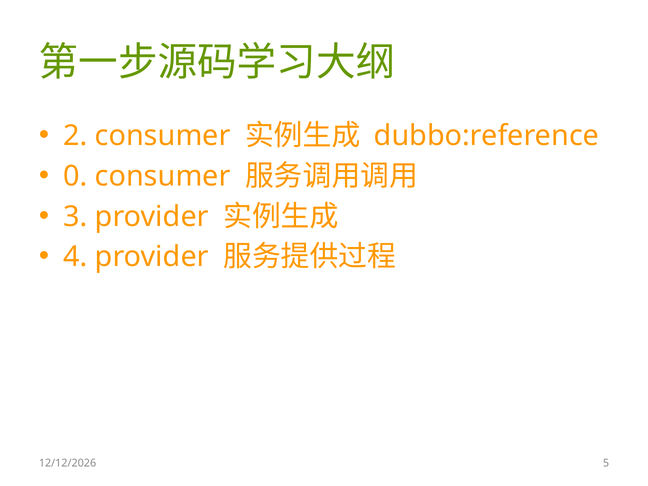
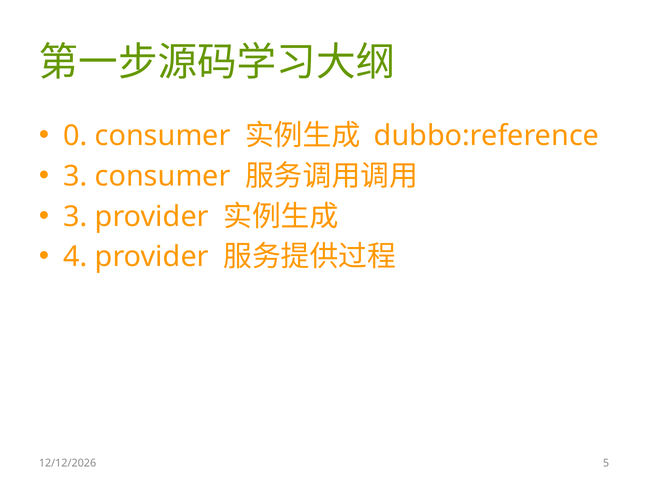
2: 2 -> 0
0 at (75, 176): 0 -> 3
